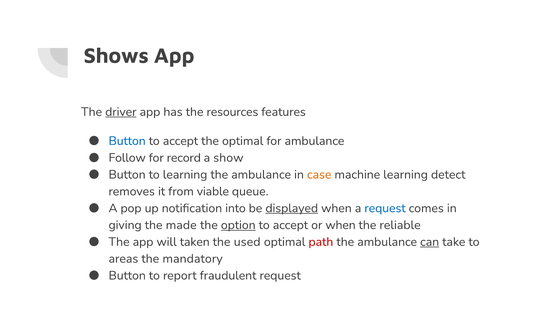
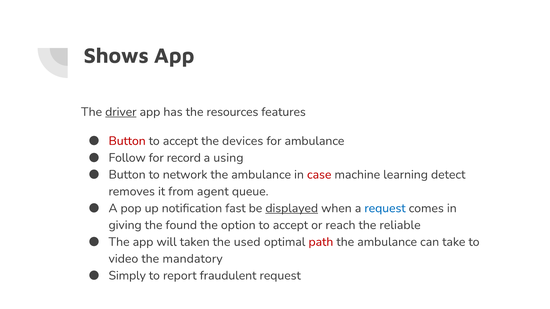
Button at (127, 141) colour: blue -> red
the optimal: optimal -> devices
show: show -> using
to learning: learning -> network
case colour: orange -> red
viable: viable -> agent
into: into -> fast
made: made -> found
option underline: present -> none
or when: when -> reach
can underline: present -> none
areas: areas -> video
Button at (127, 276): Button -> Simply
